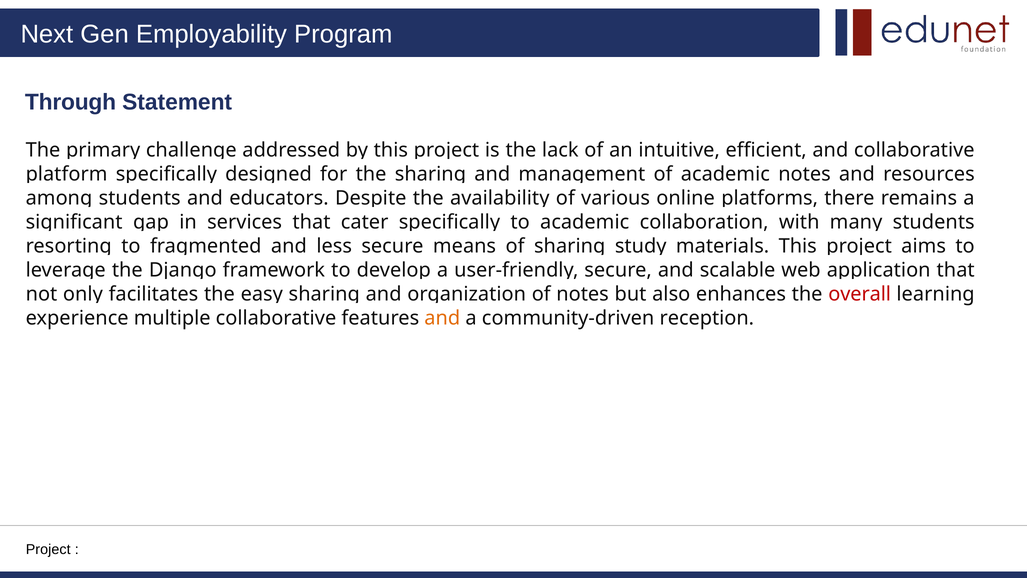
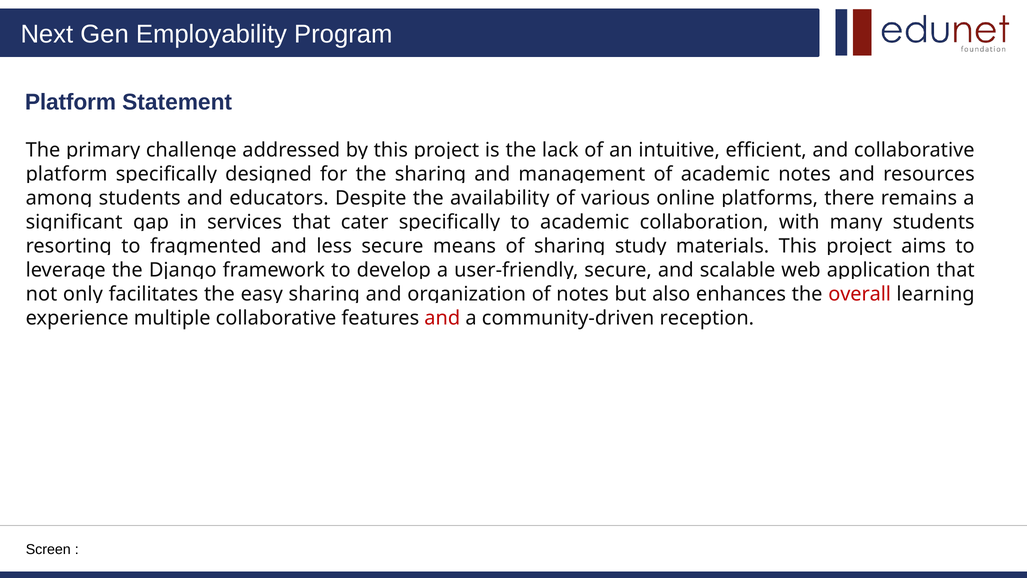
Through at (71, 102): Through -> Platform
and at (442, 318) colour: orange -> red
Project at (48, 549): Project -> Screen
